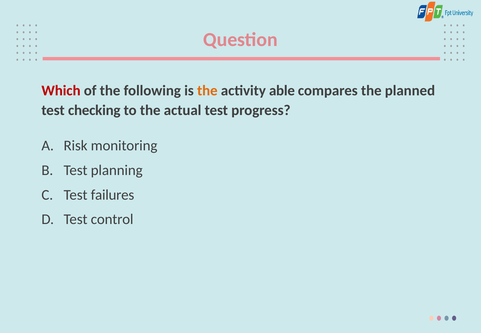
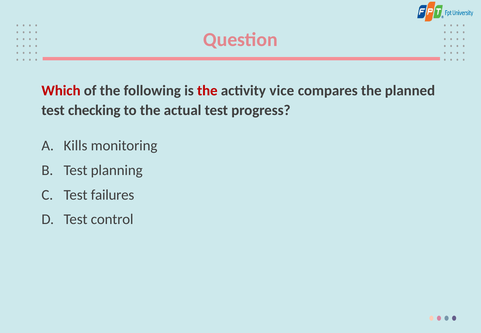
the at (207, 91) colour: orange -> red
able: able -> vice
Risk: Risk -> Kills
